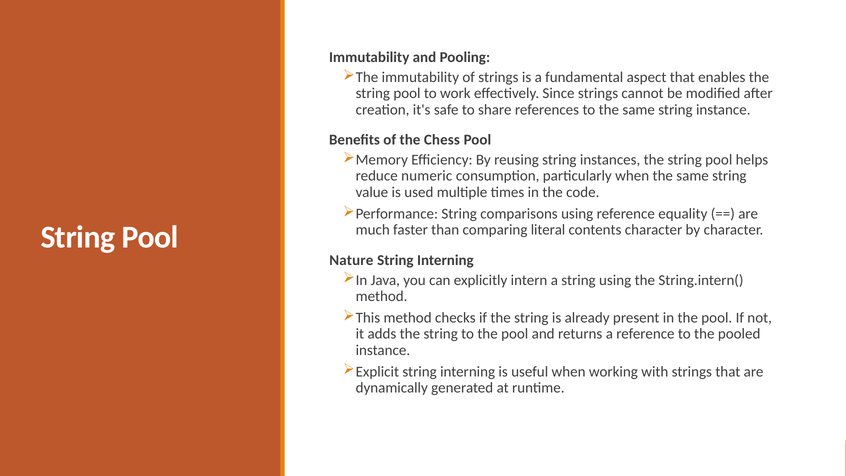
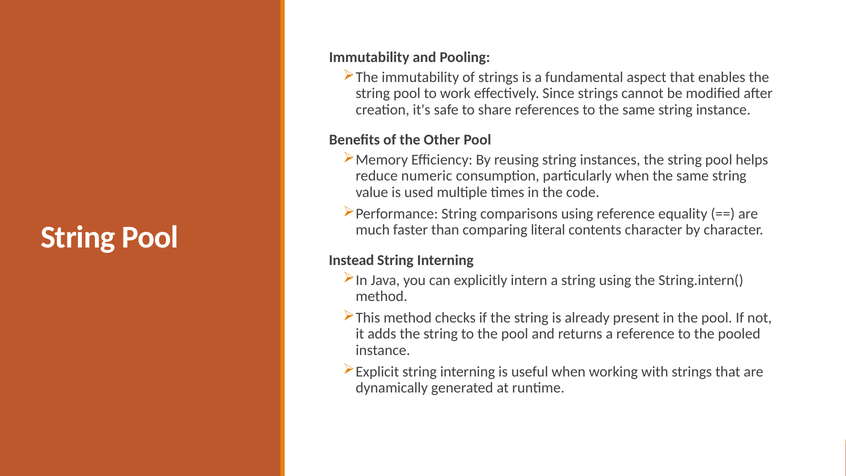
Chess: Chess -> Other
Nature: Nature -> Instead
